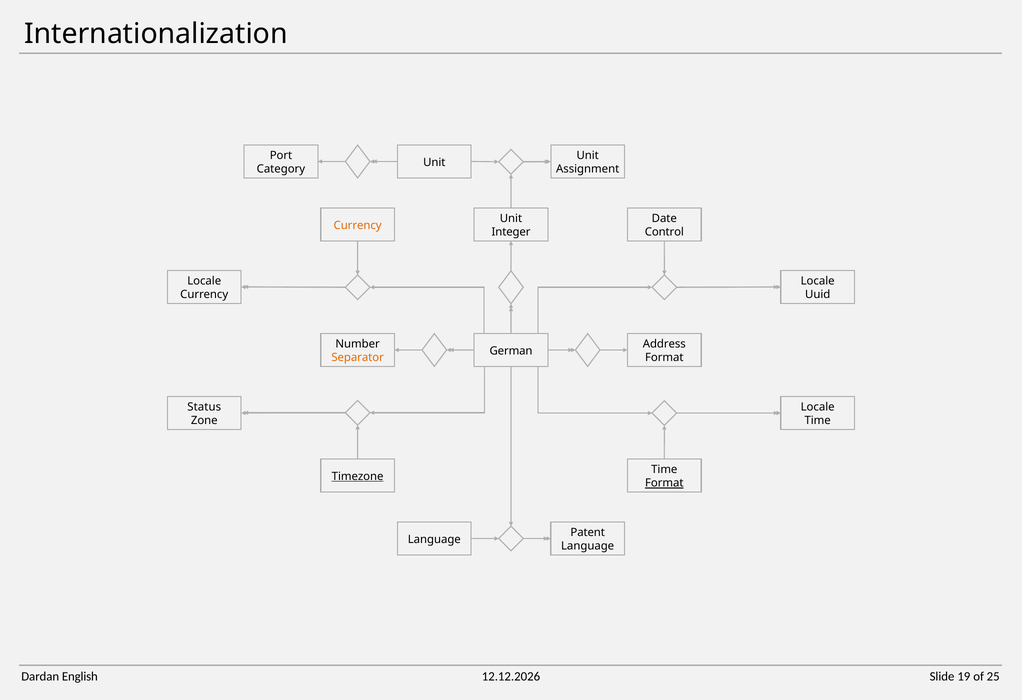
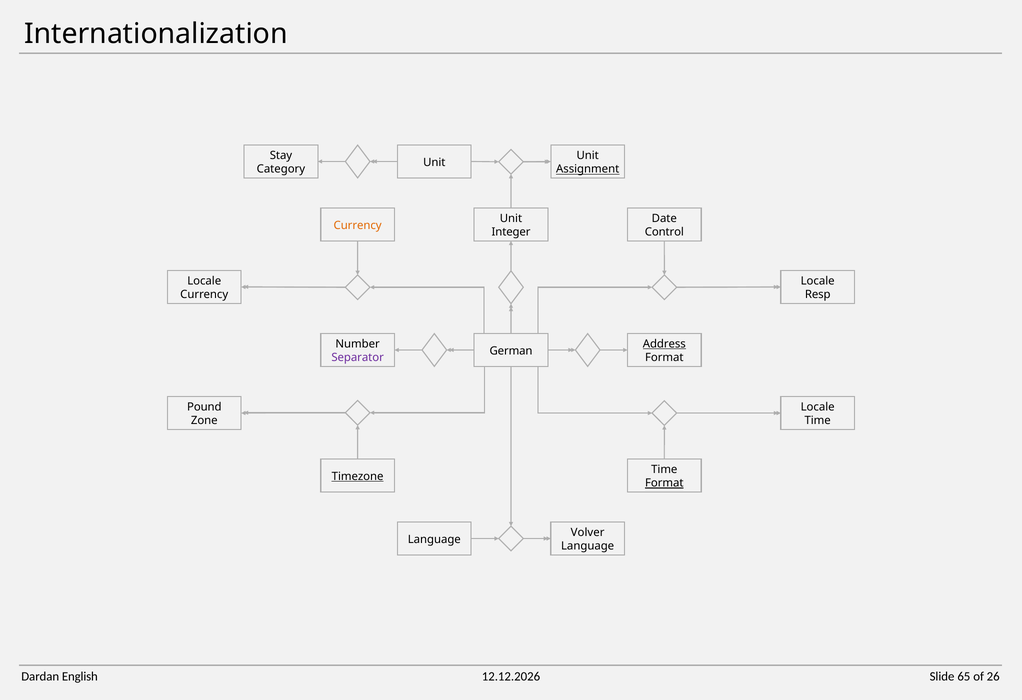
Port: Port -> Stay
Assignment underline: none -> present
Uuid: Uuid -> Resp
Address underline: none -> present
Separator colour: orange -> purple
Status: Status -> Pound
Patent: Patent -> Volver
19: 19 -> 65
25: 25 -> 26
